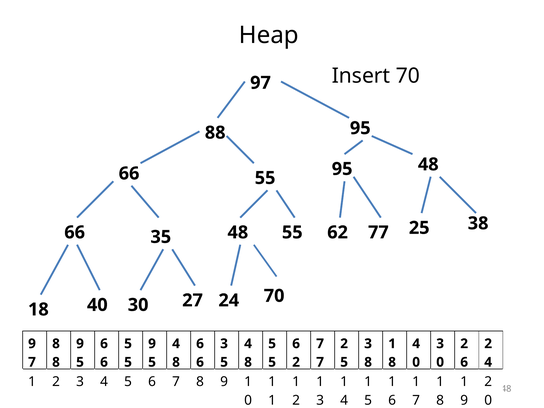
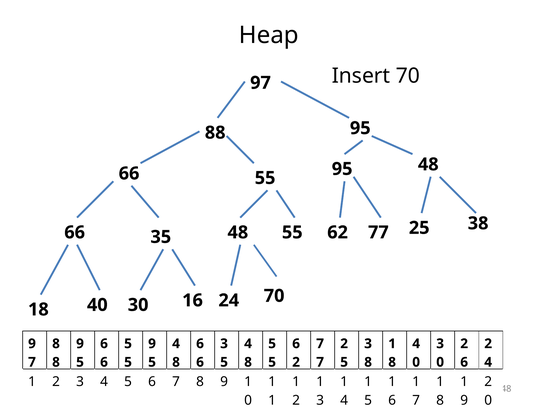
27: 27 -> 16
